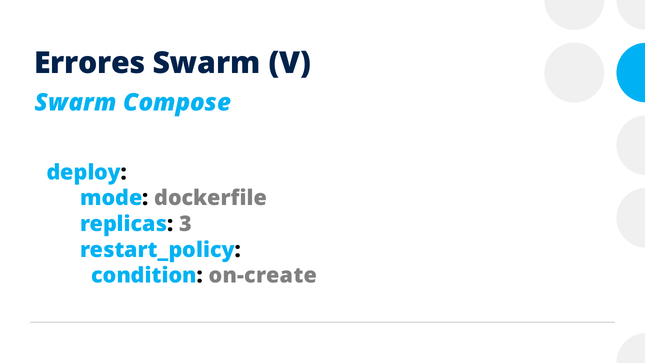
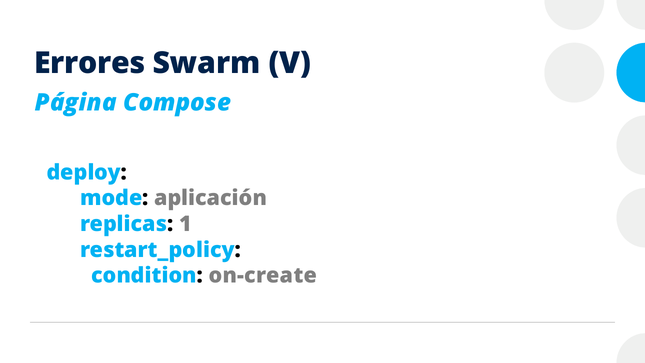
Swarm at (76, 103): Swarm -> Página
dockerfile: dockerfile -> aplicación
3: 3 -> 1
